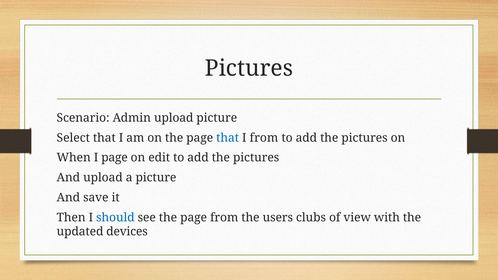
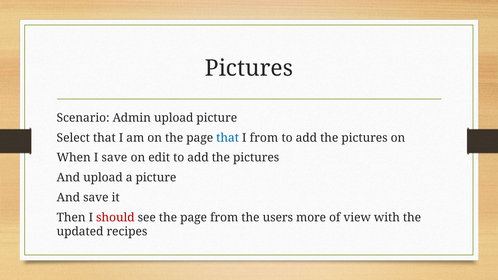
I page: page -> save
should colour: blue -> red
clubs: clubs -> more
devices: devices -> recipes
